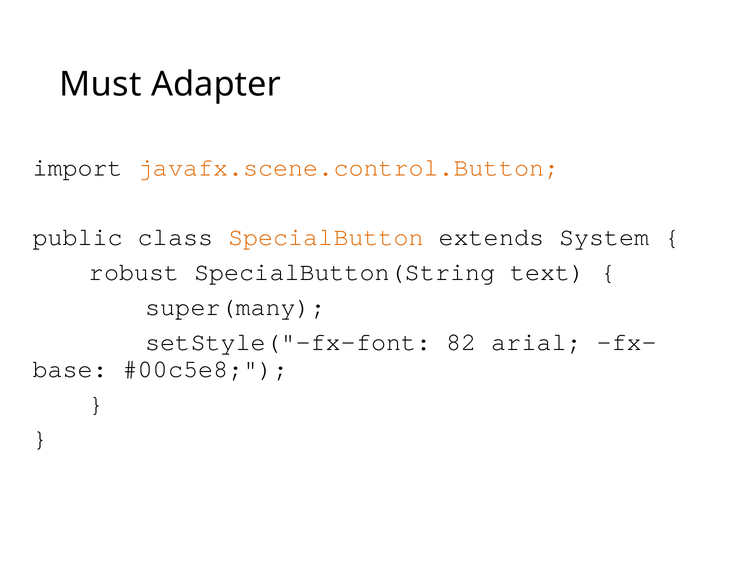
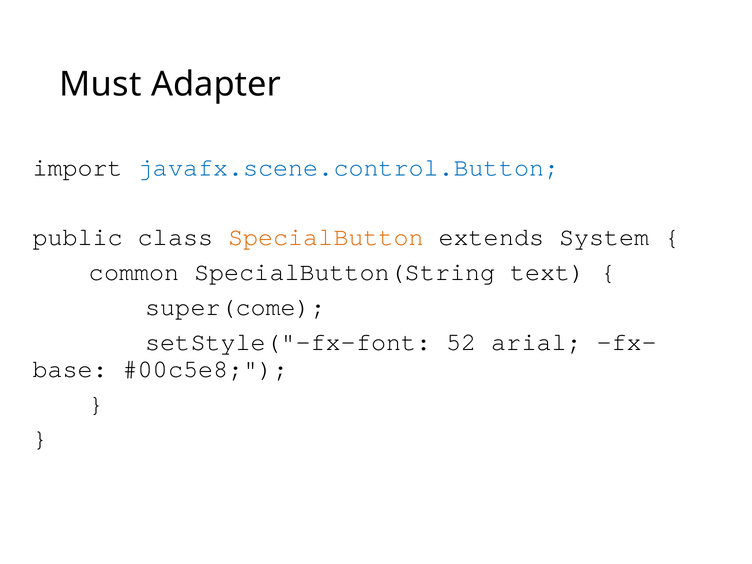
javafx.scene.control.Button colour: orange -> blue
robust: robust -> common
super(many: super(many -> super(come
82: 82 -> 52
